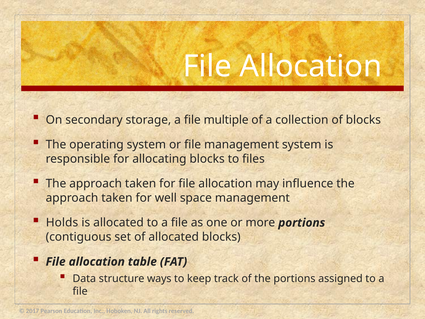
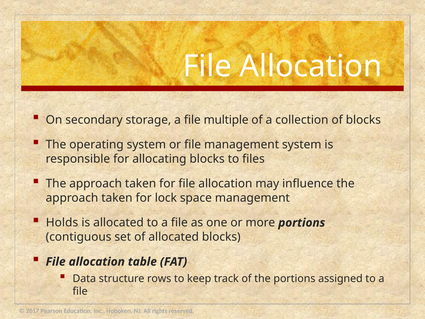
well: well -> lock
ways: ways -> rows
